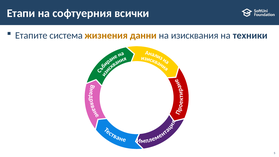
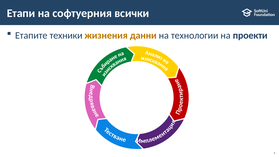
система: система -> техники
изисквания: изисквания -> технологии
техники: техники -> проекти
